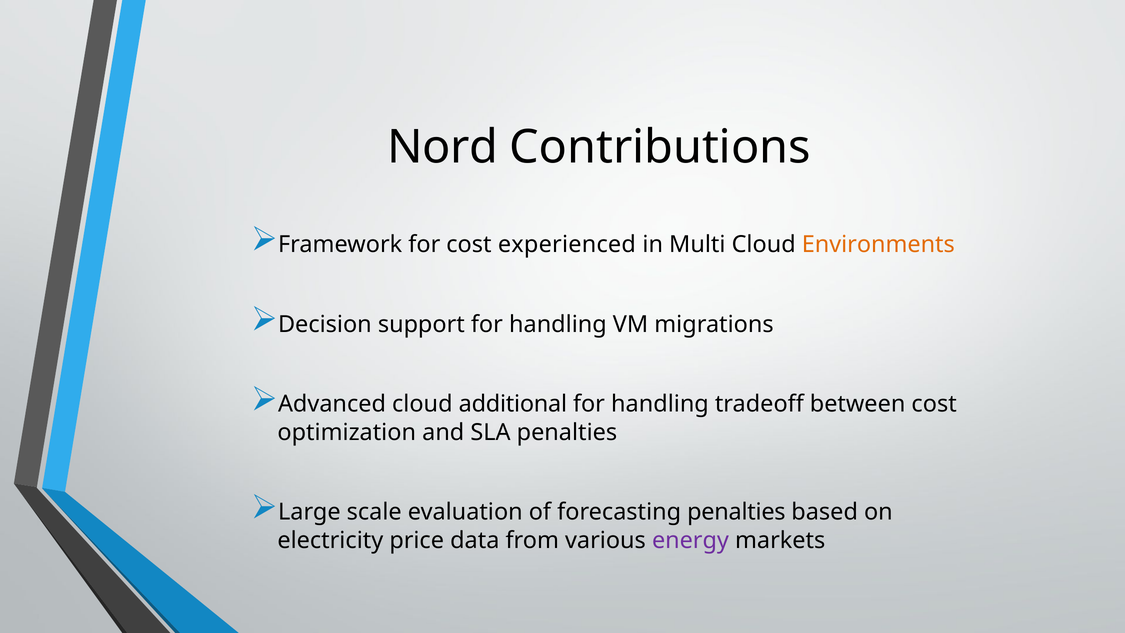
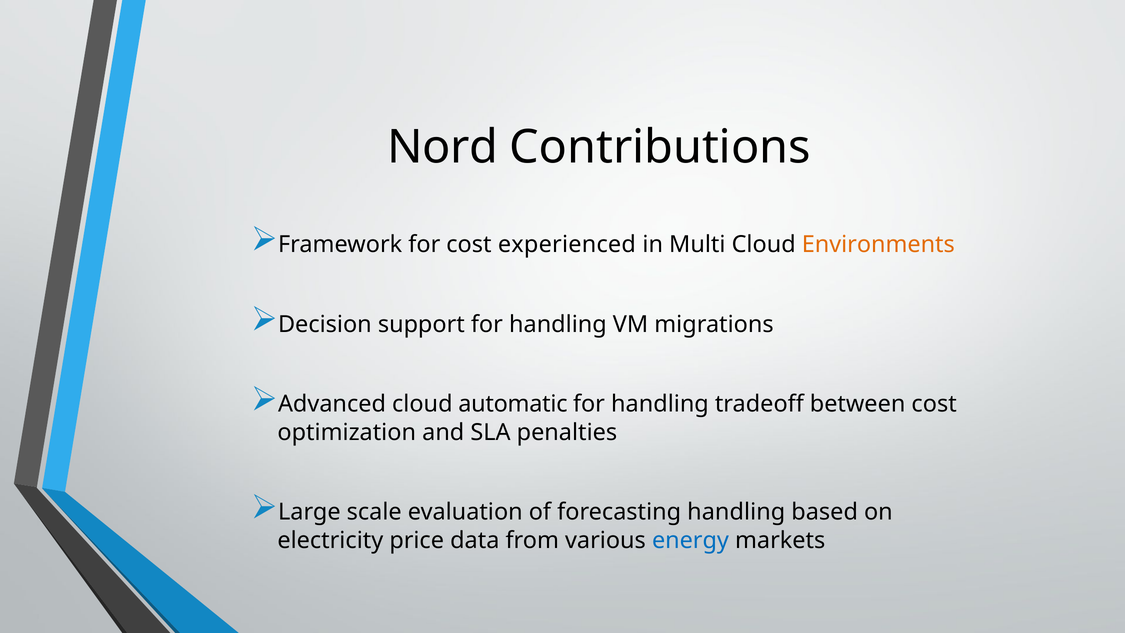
additional: additional -> automatic
forecasting penalties: penalties -> handling
energy colour: purple -> blue
